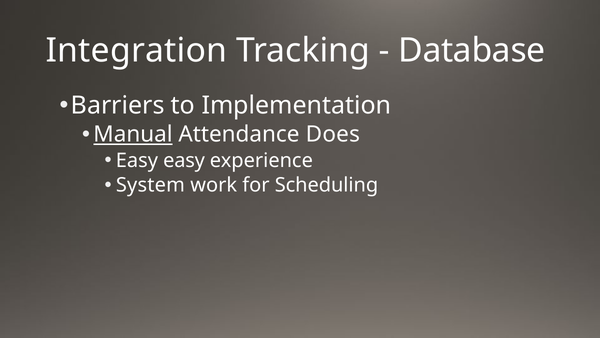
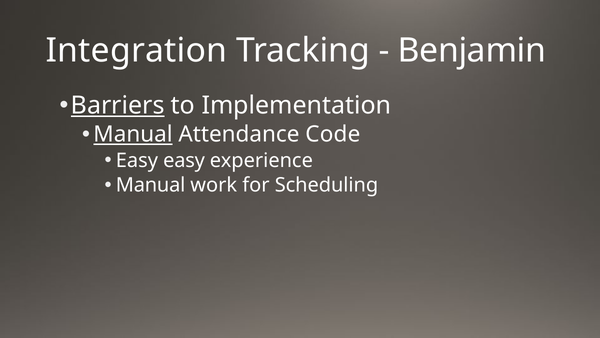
Database: Database -> Benjamin
Barriers underline: none -> present
Does: Does -> Code
System at (150, 185): System -> Manual
